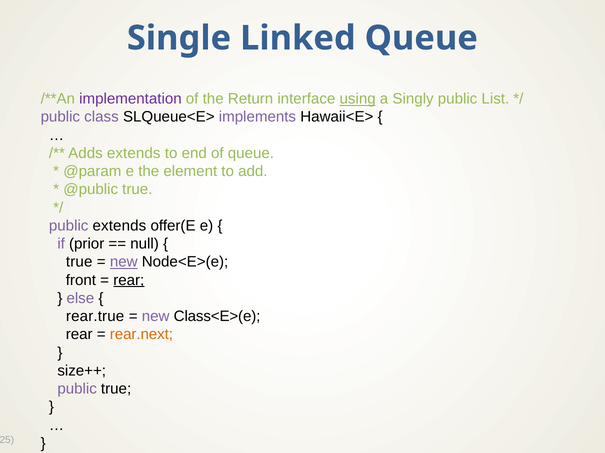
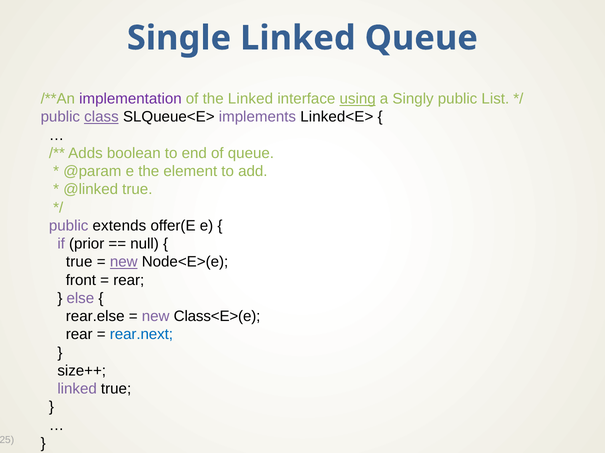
the Return: Return -> Linked
class underline: none -> present
Hawaii<E>: Hawaii<E> -> Linked<E>
Adds extends: extends -> boolean
@public: @public -> @linked
rear at (129, 281) underline: present -> none
rear.true: rear.true -> rear.else
rear.next colour: orange -> blue
public at (77, 389): public -> linked
